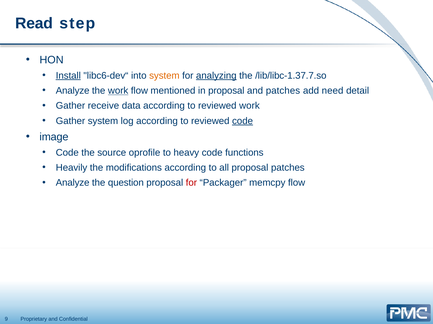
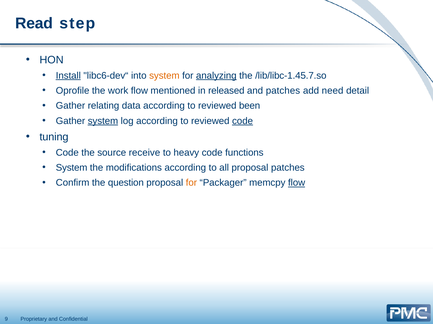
/lib/libc-1.37.7.so: /lib/libc-1.37.7.so -> /lib/libc-1.45.7.so
Analyze at (73, 91): Analyze -> Oprofile
work at (118, 91) underline: present -> none
in proposal: proposal -> released
receive: receive -> relating
reviewed work: work -> been
system at (103, 121) underline: none -> present
image: image -> tuning
oprofile: oprofile -> receive
Heavily at (72, 168): Heavily -> System
Analyze at (73, 183): Analyze -> Confirm
for at (191, 183) colour: red -> orange
flow at (297, 183) underline: none -> present
